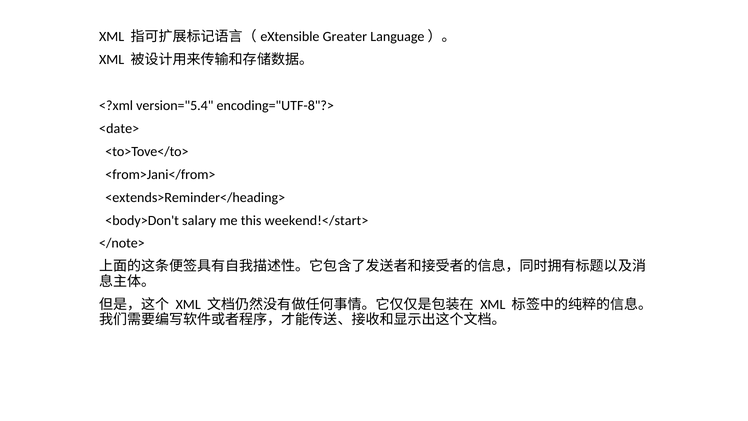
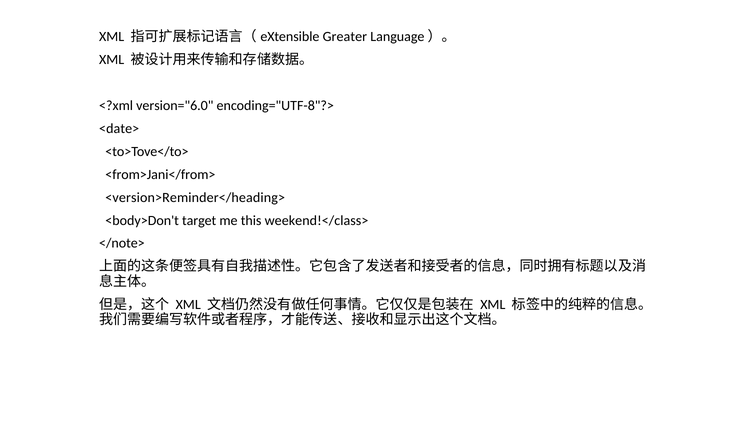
version="5.4: version="5.4 -> version="6.0
<extends>Reminder</heading>: <extends>Reminder</heading> -> <version>Reminder</heading>
salary: salary -> target
weekend!</start>: weekend!</start> -> weekend!</class>
